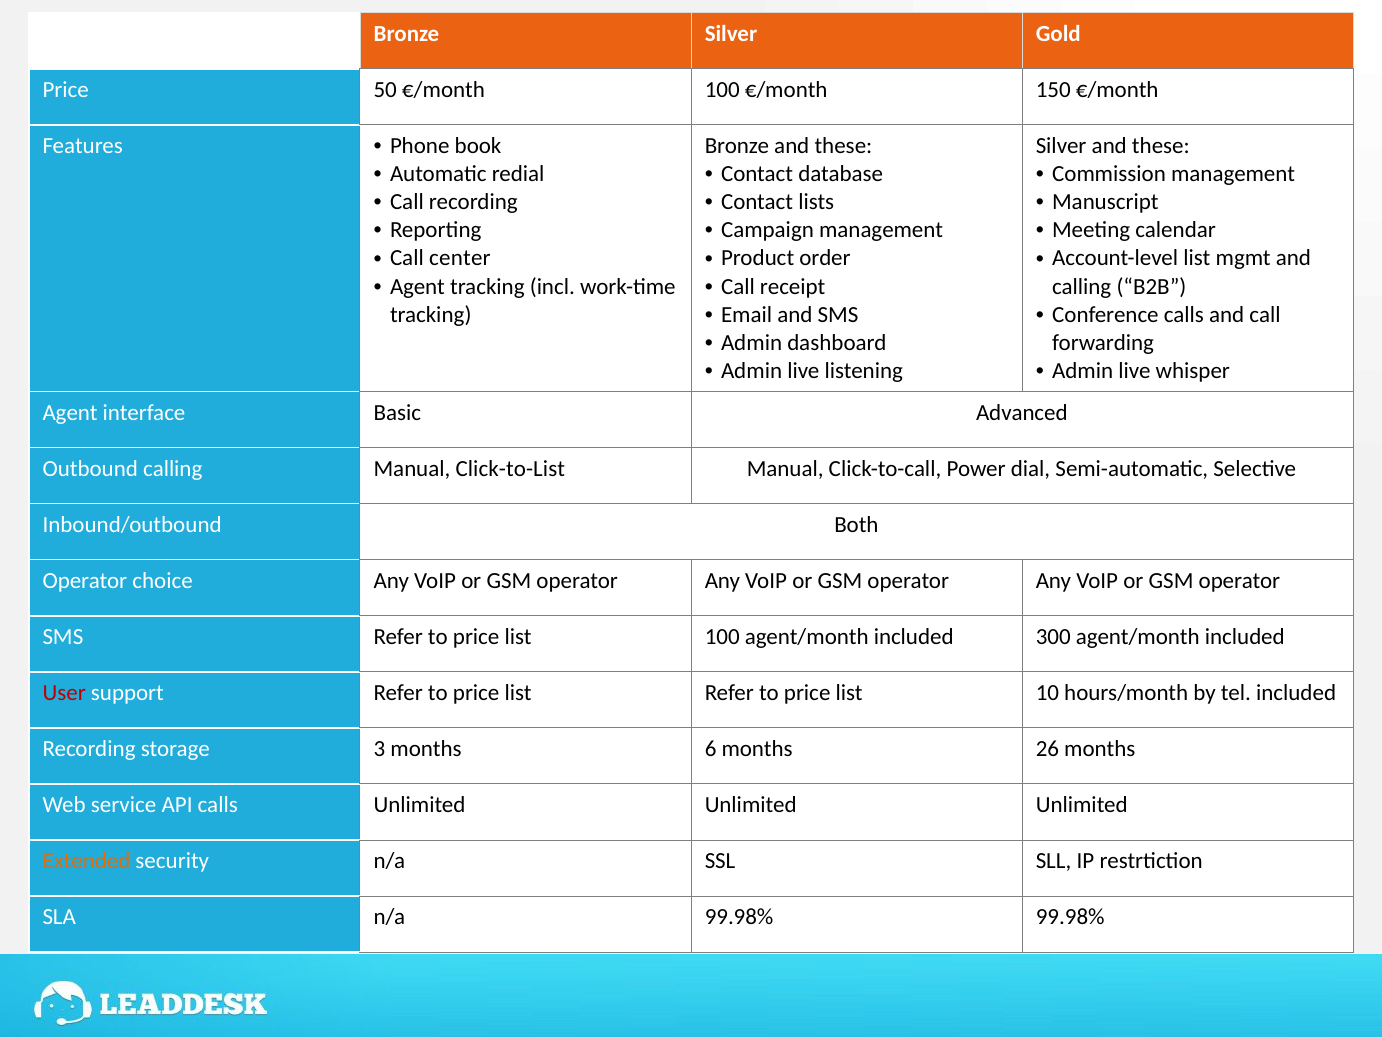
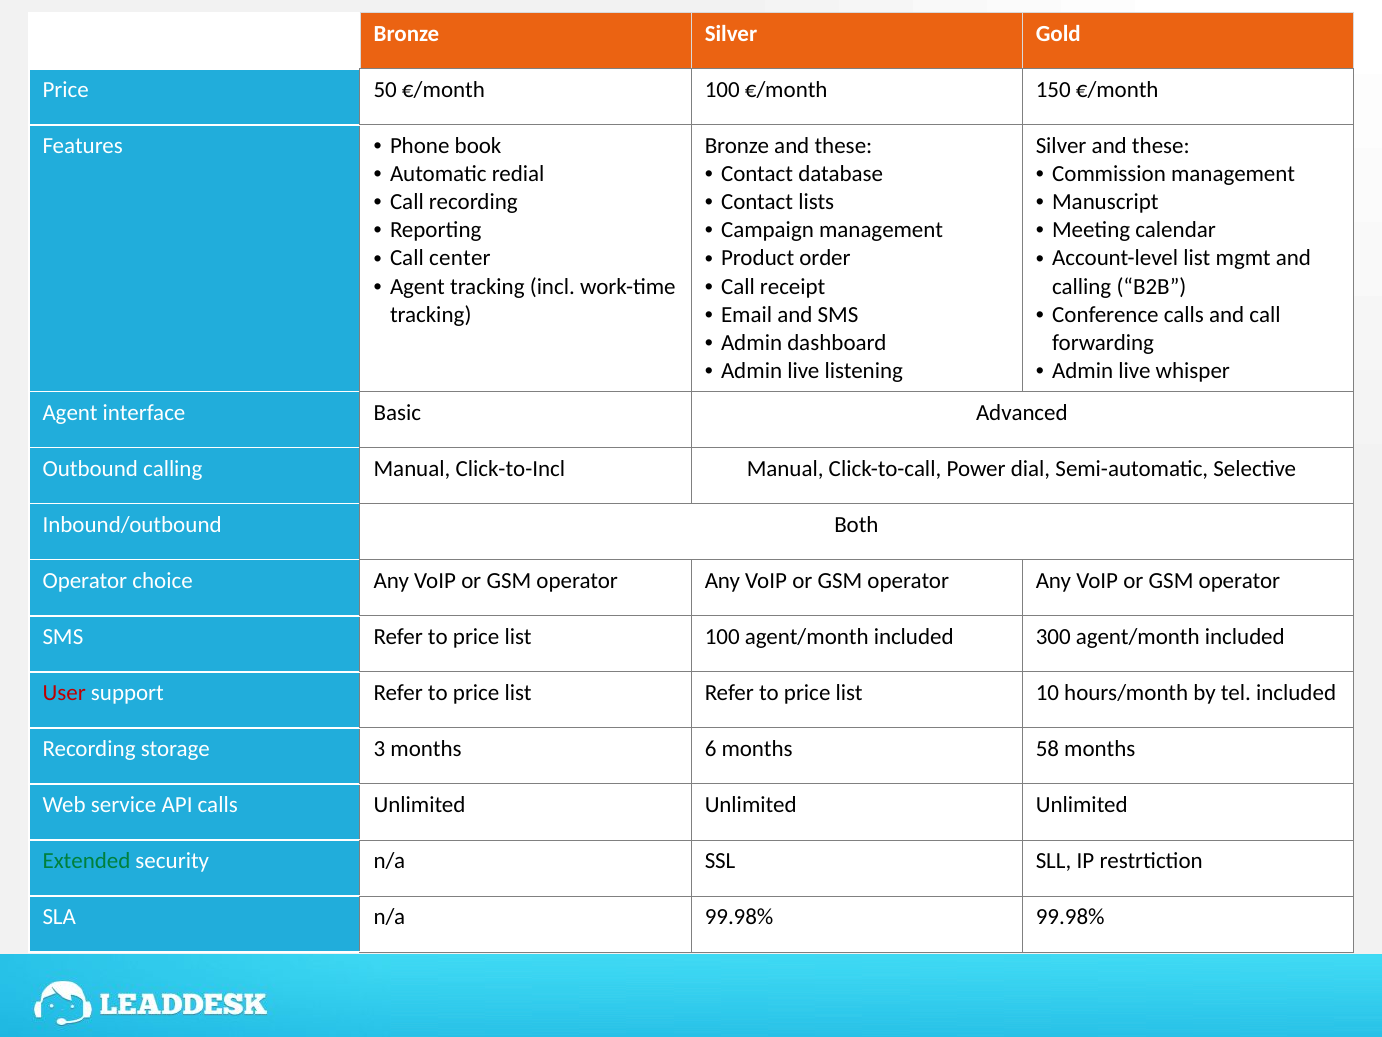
Click-to-List: Click-to-List -> Click-to-Incl
26: 26 -> 58
Extended colour: orange -> green
